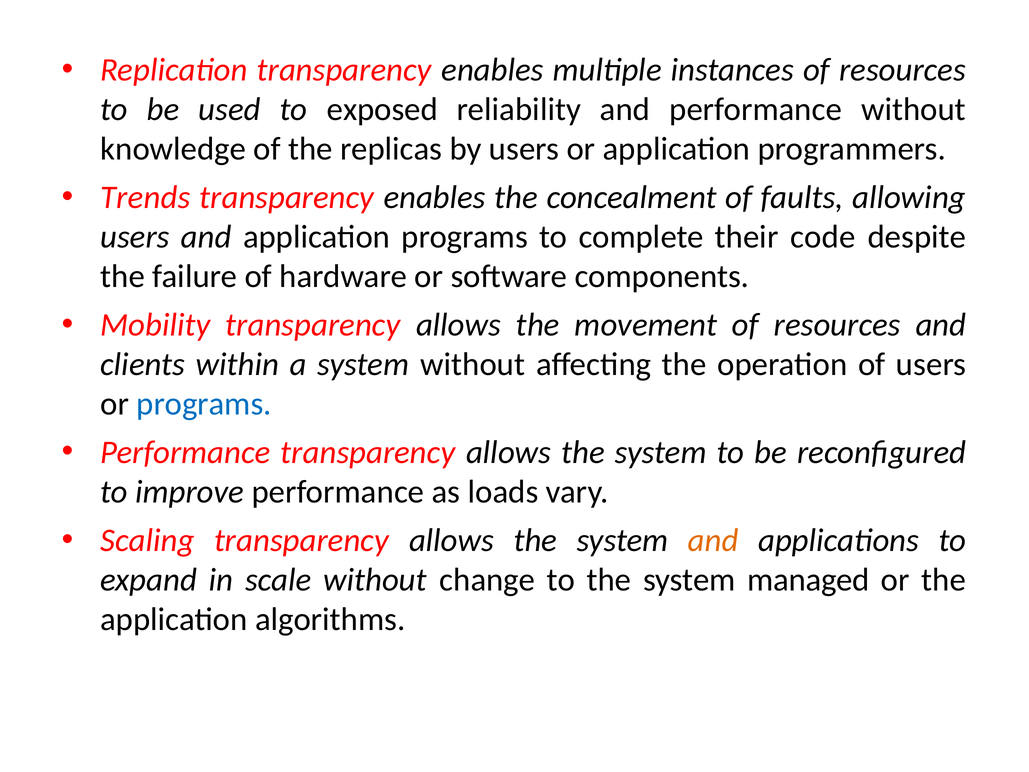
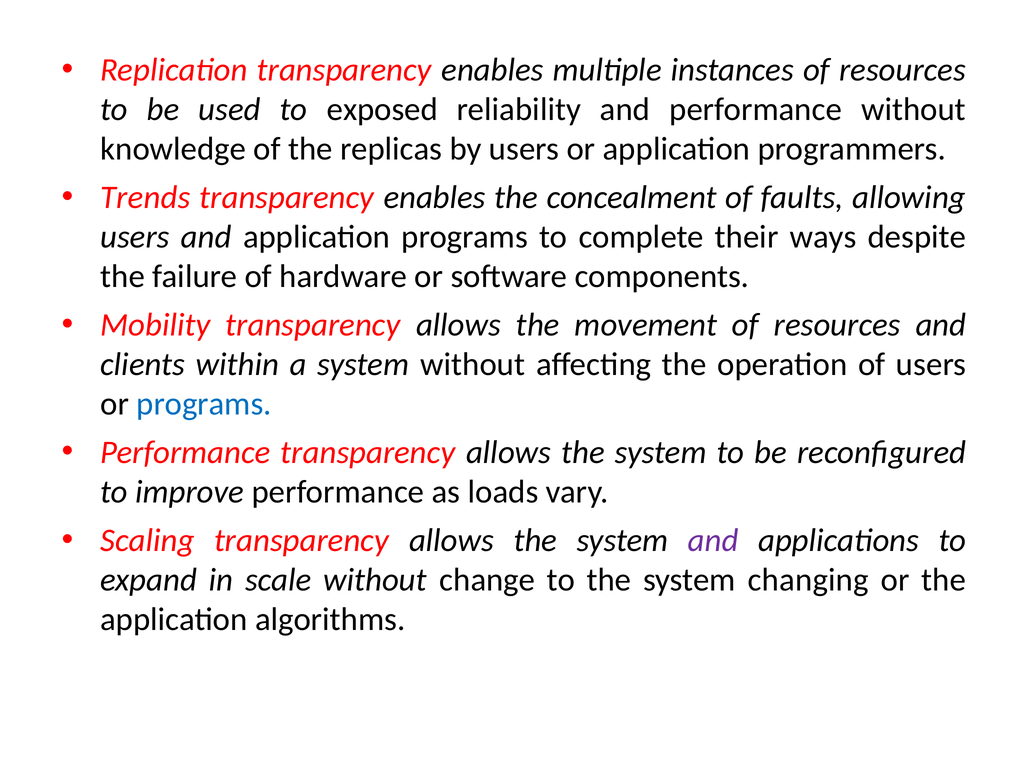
code: code -> ways
and at (713, 540) colour: orange -> purple
managed: managed -> changing
